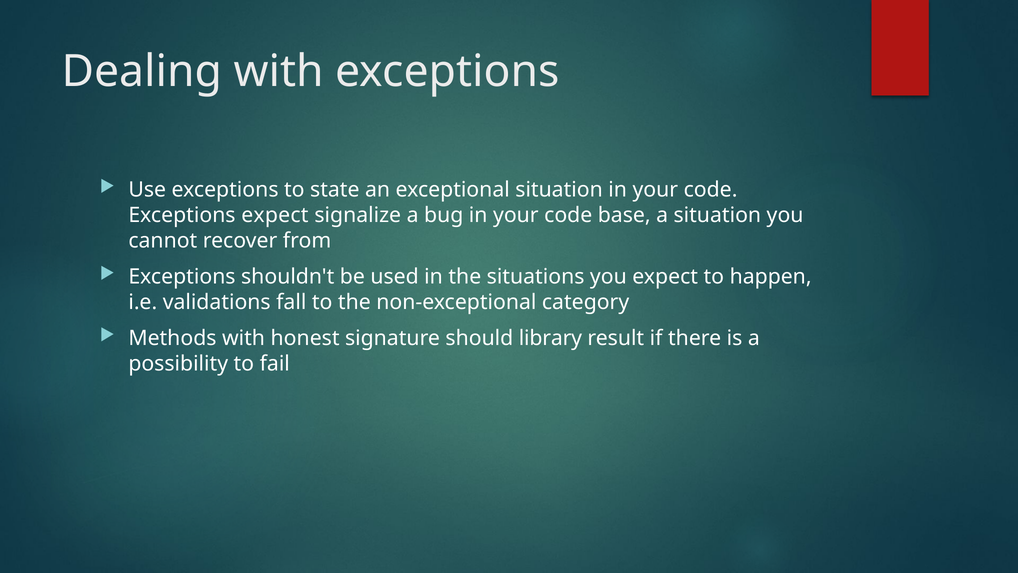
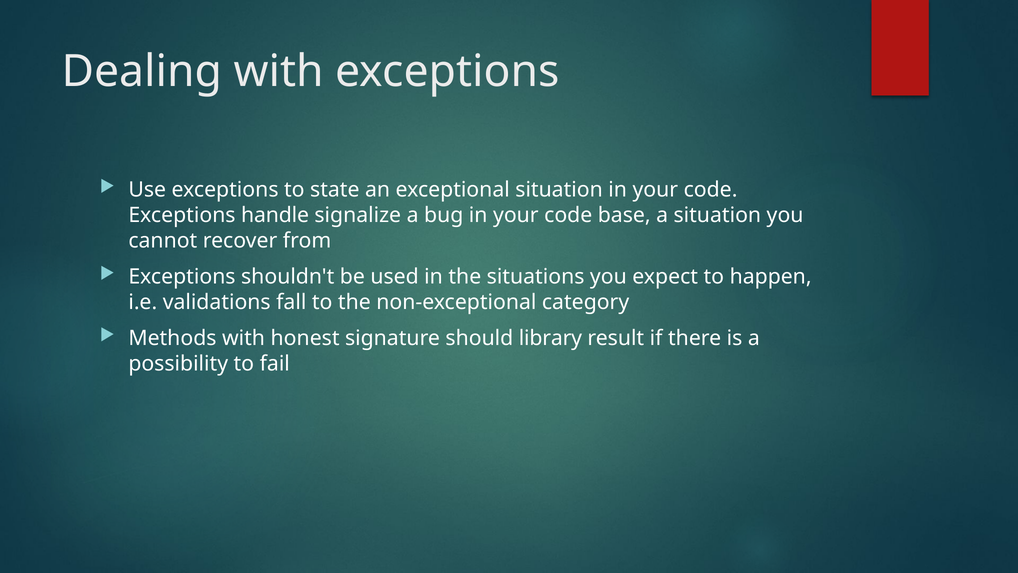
Exceptions expect: expect -> handle
